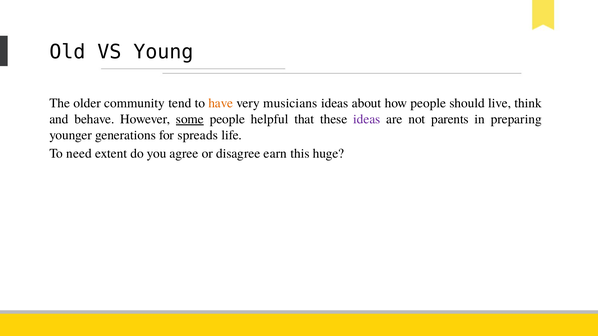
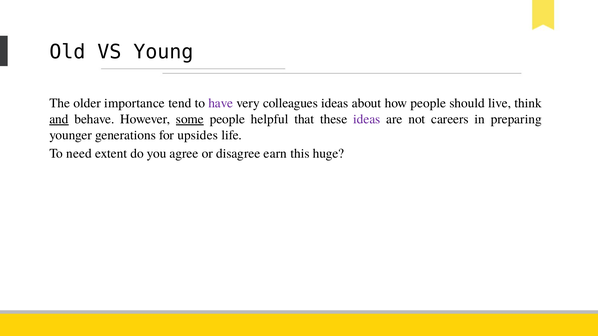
community: community -> importance
have colour: orange -> purple
musicians: musicians -> colleagues
and underline: none -> present
parents: parents -> careers
spreads: spreads -> upsides
